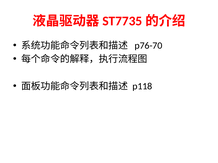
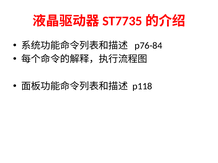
p76-70: p76-70 -> p76-84
